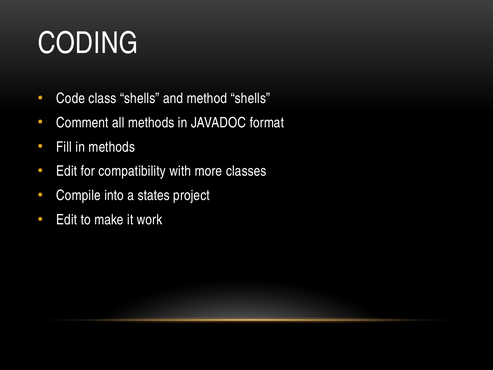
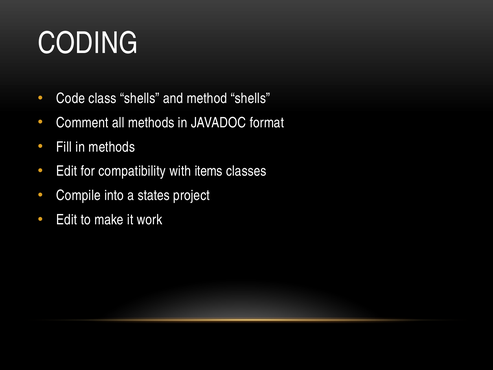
more: more -> items
